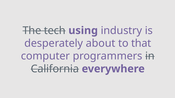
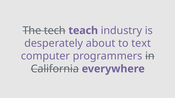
using: using -> teach
that: that -> text
